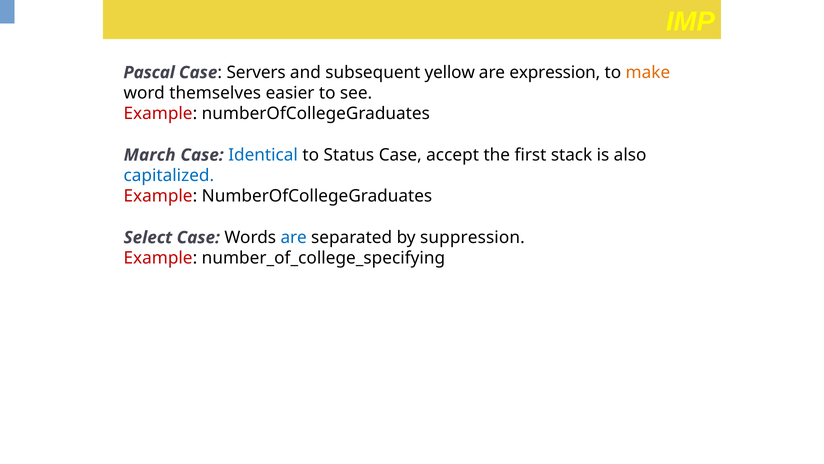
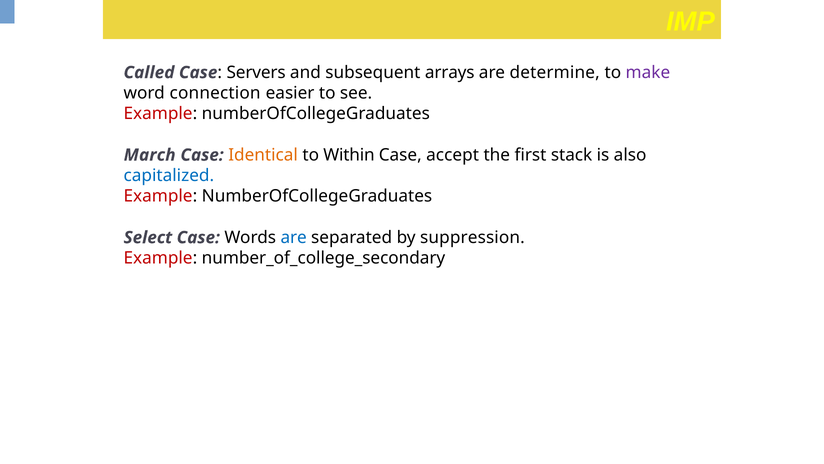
Pascal: Pascal -> Called
yellow: yellow -> arrays
expression: expression -> determine
make colour: orange -> purple
themselves: themselves -> connection
Identical colour: blue -> orange
Status: Status -> Within
number_of_college_specifying: number_of_college_specifying -> number_of_college_secondary
